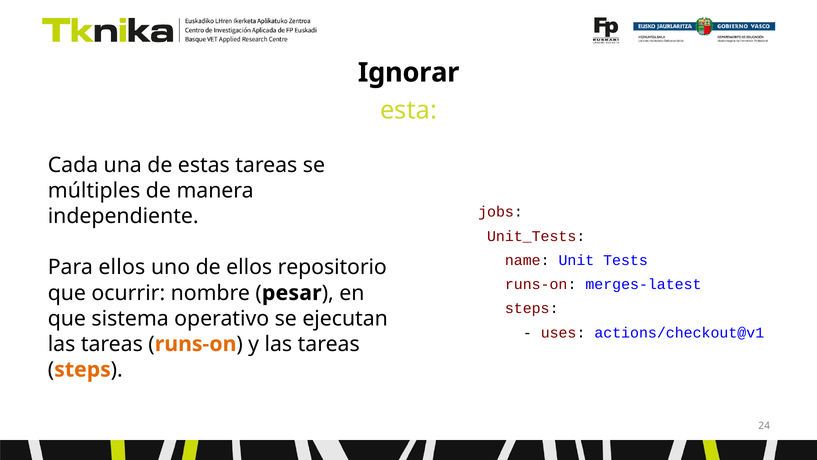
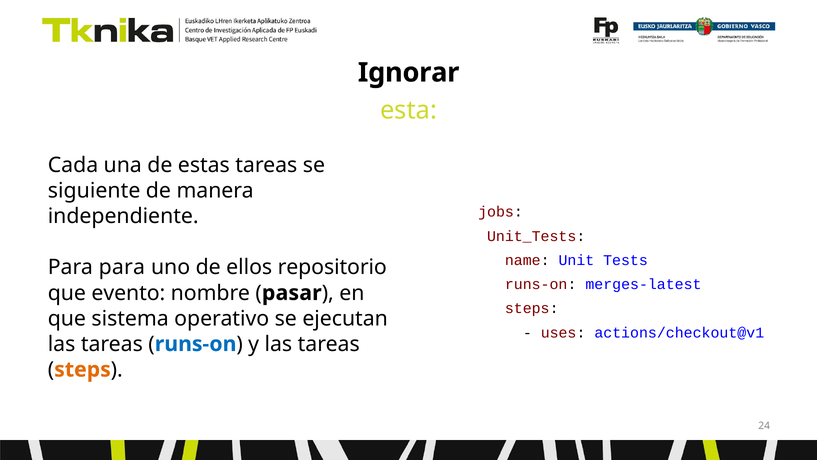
múltiples: múltiples -> siguiente
Para ellos: ellos -> para
ocurrir: ocurrir -> evento
pesar: pesar -> pasar
runs-on at (196, 344) colour: orange -> blue
